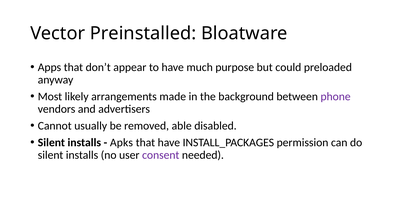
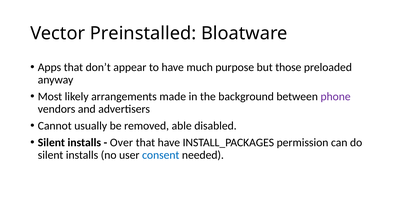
could: could -> those
Apks: Apks -> Over
consent colour: purple -> blue
